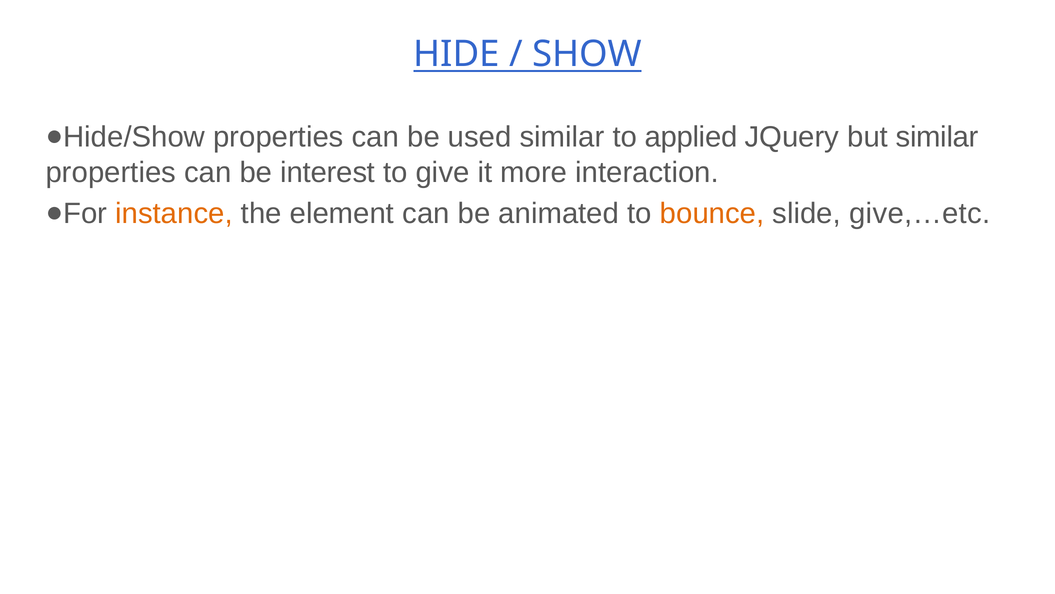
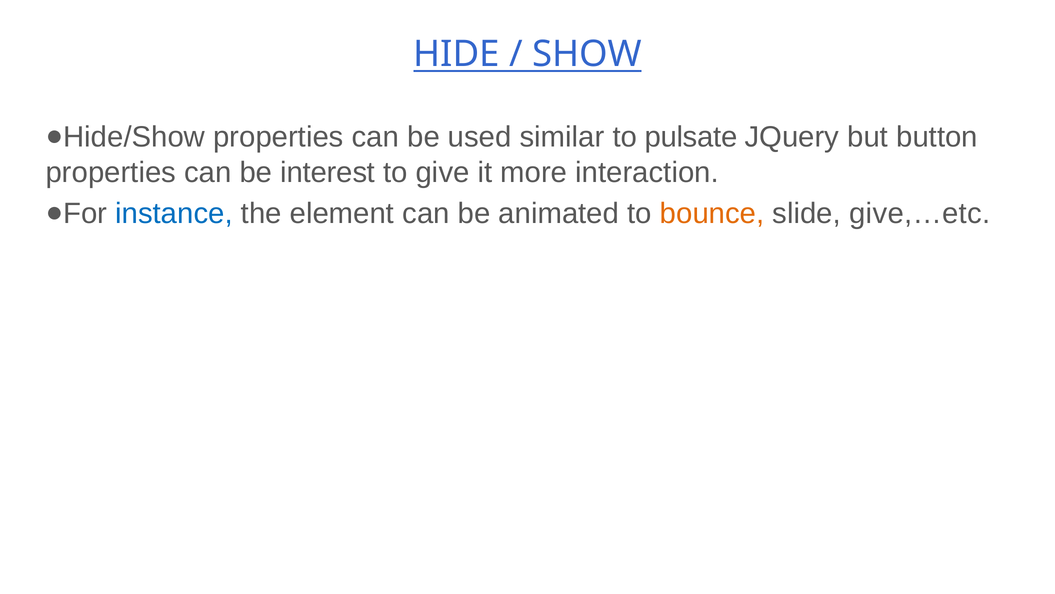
applied: applied -> pulsate
but similar: similar -> button
instance colour: orange -> blue
